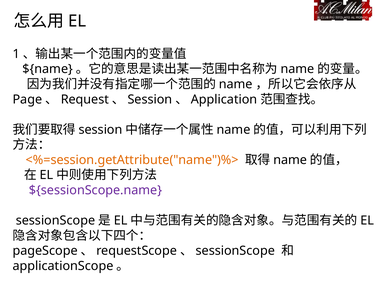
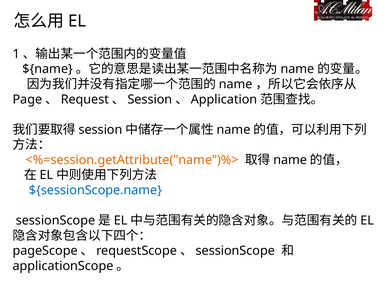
${sessionScope.name colour: purple -> blue
